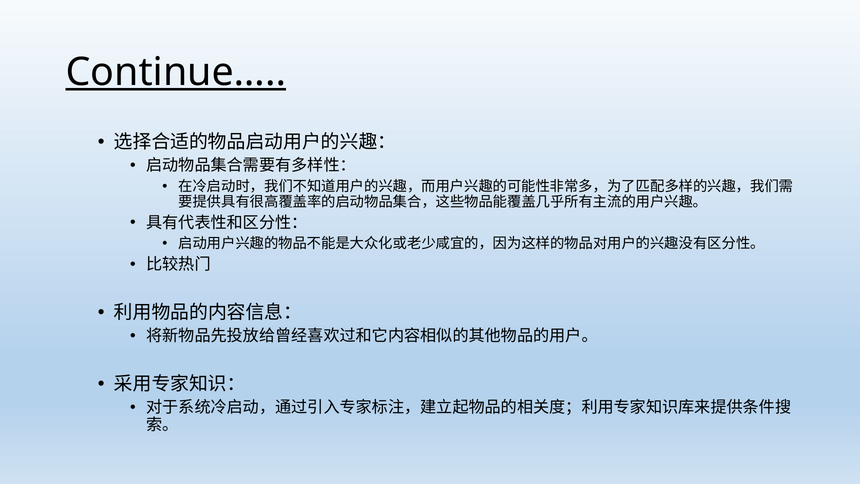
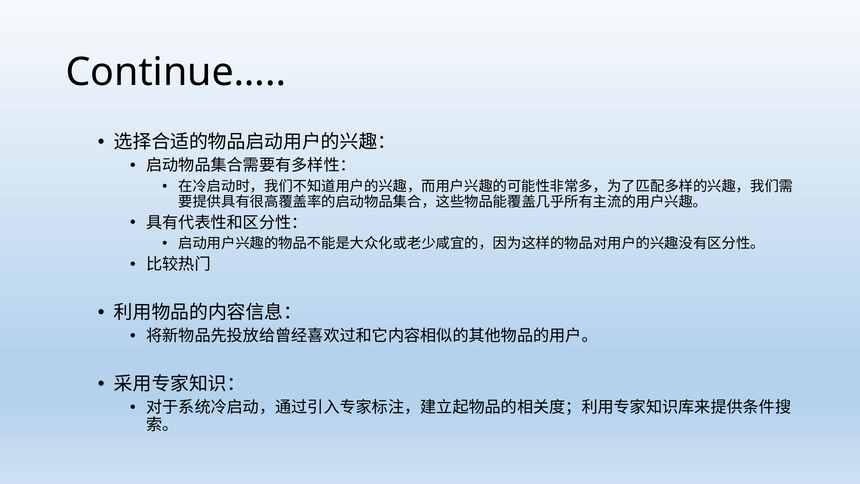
Continue… underline: present -> none
